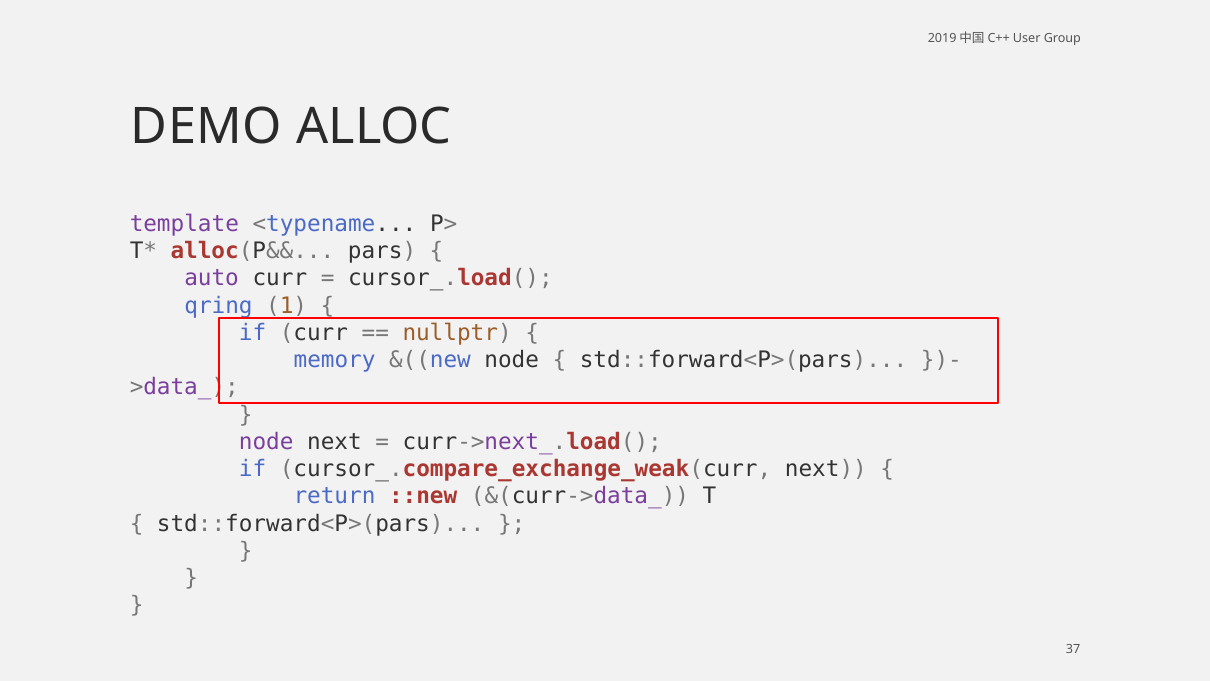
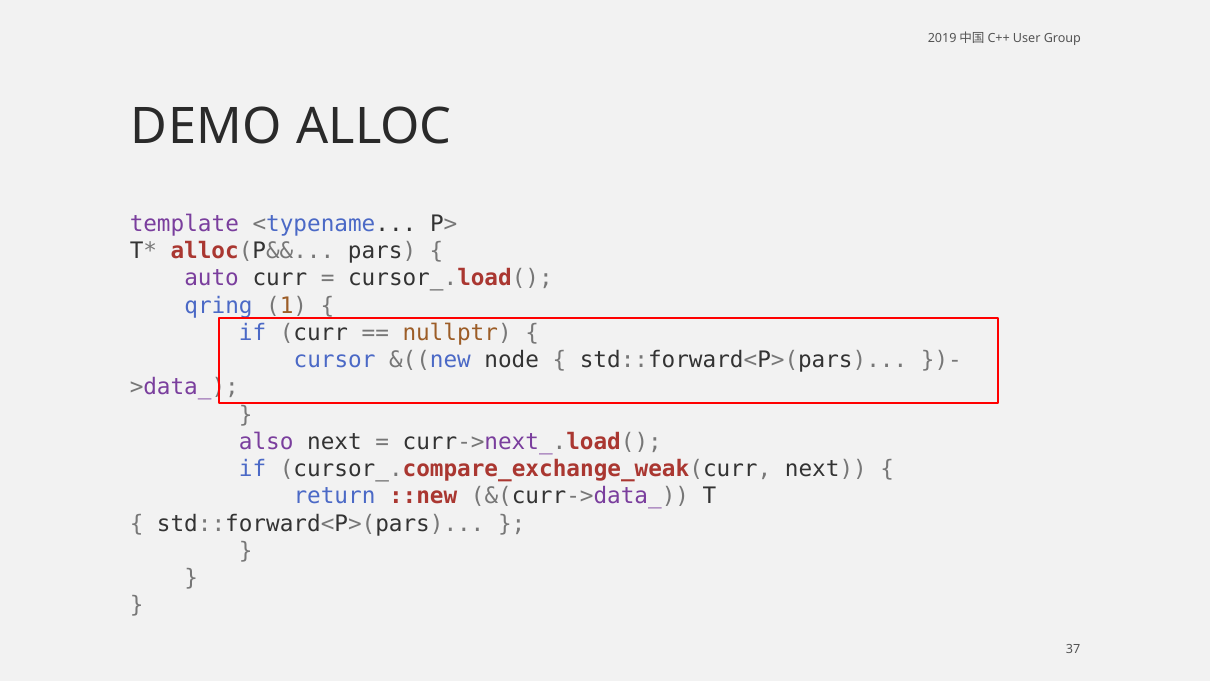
memory: memory -> cursor
node at (266, 442): node -> also
